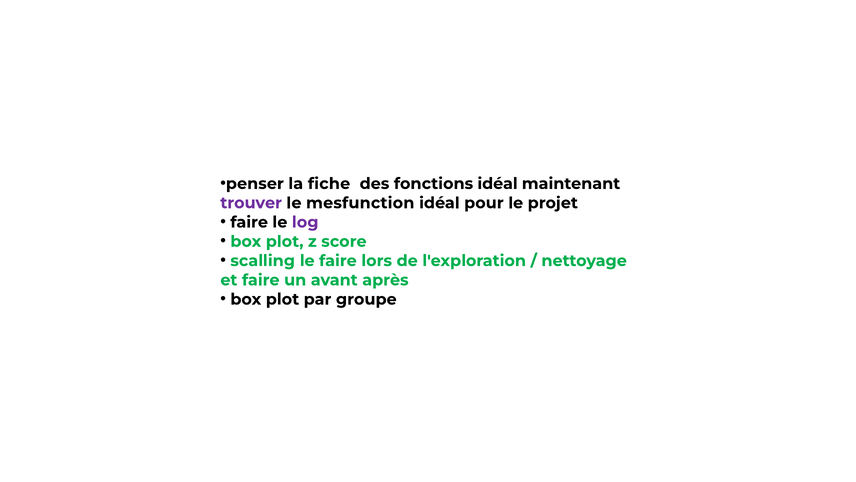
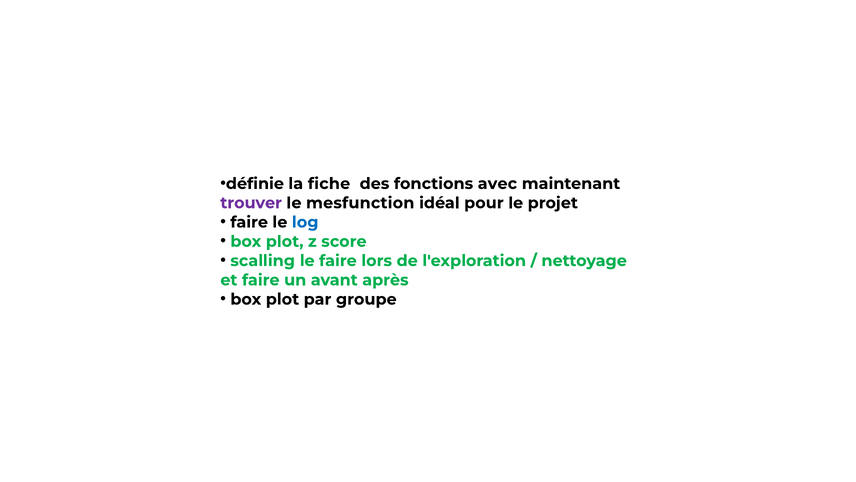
penser: penser -> définie
fonctions idéal: idéal -> avec
log colour: purple -> blue
